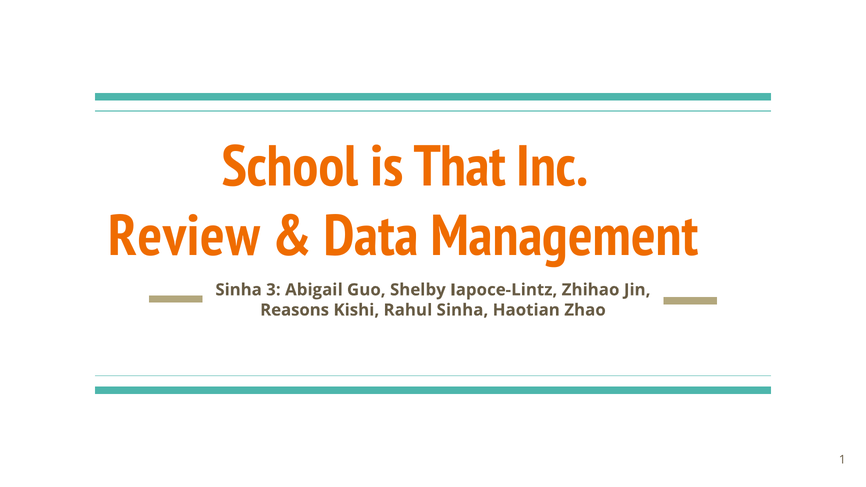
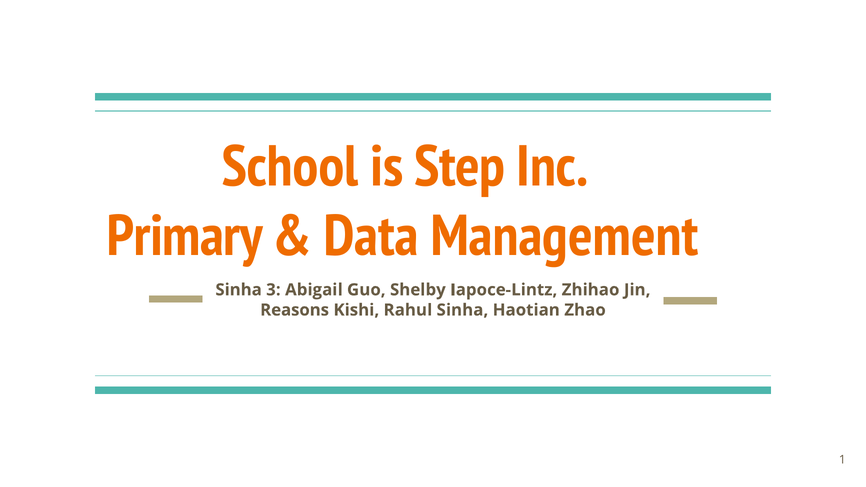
That: That -> Step
Review: Review -> Primary
